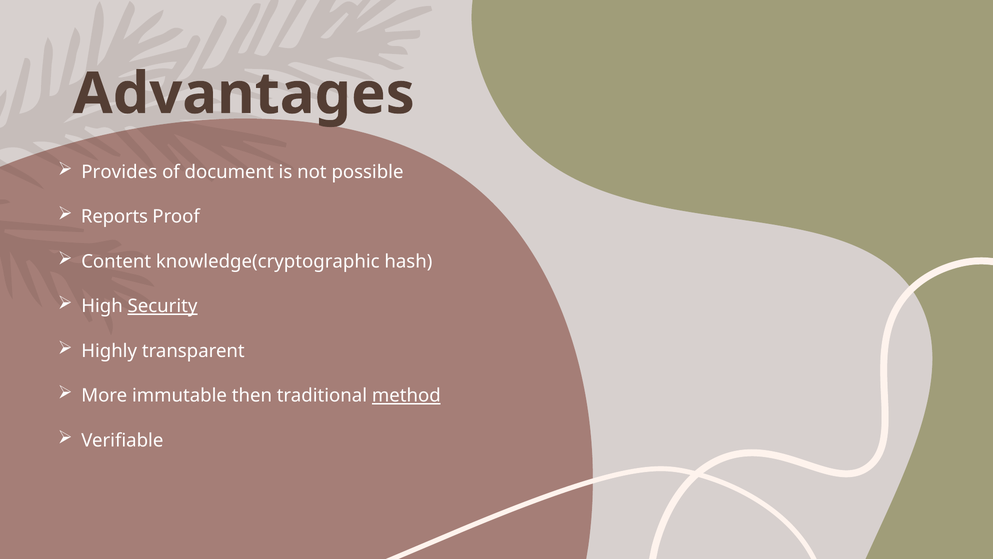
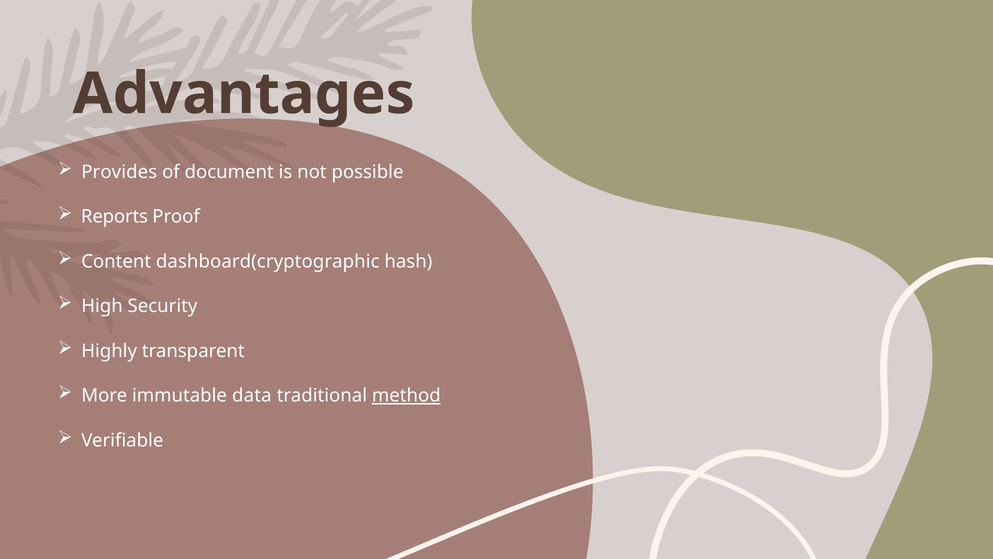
knowledge(cryptographic: knowledge(cryptographic -> dashboard(cryptographic
Security underline: present -> none
then: then -> data
